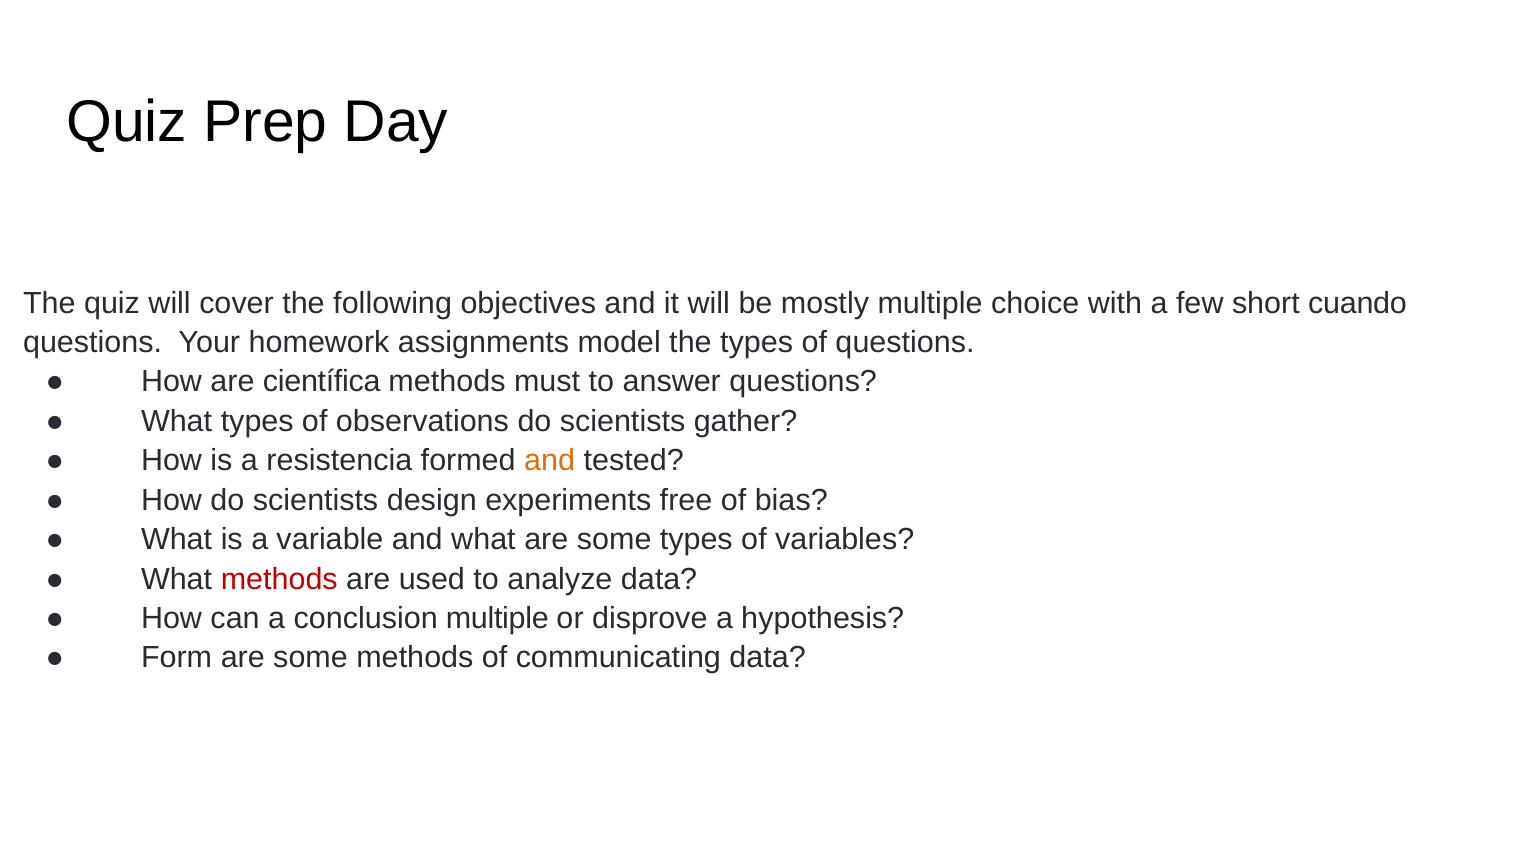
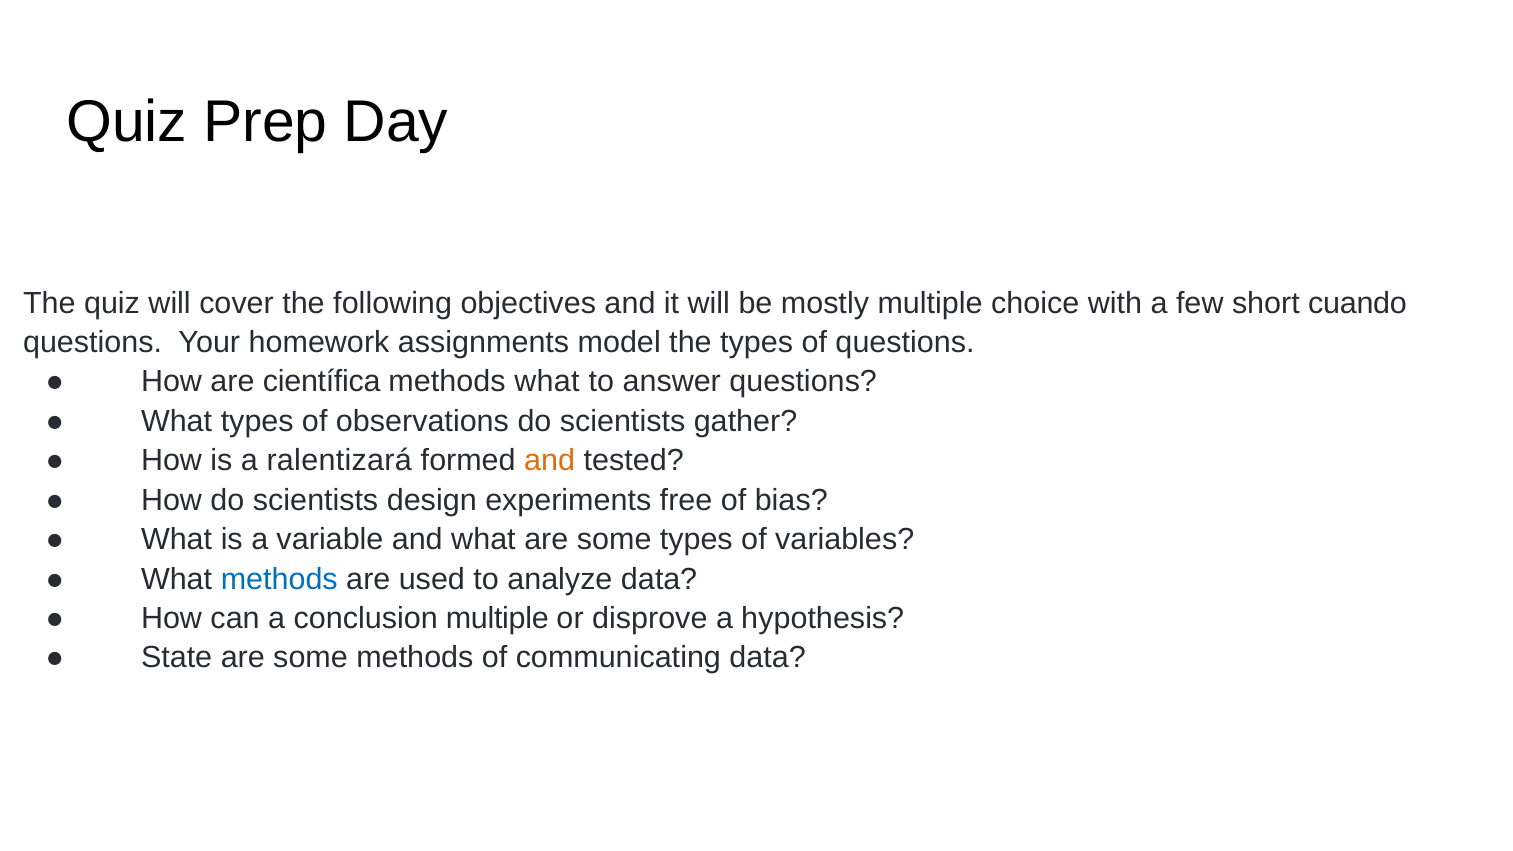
methods must: must -> what
resistencia: resistencia -> ralentizará
methods at (279, 579) colour: red -> blue
Form: Form -> State
